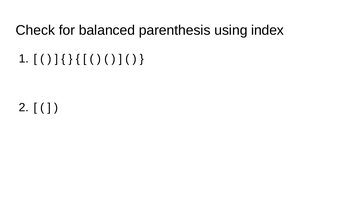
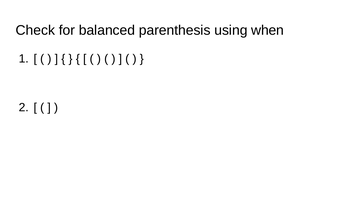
index: index -> when
